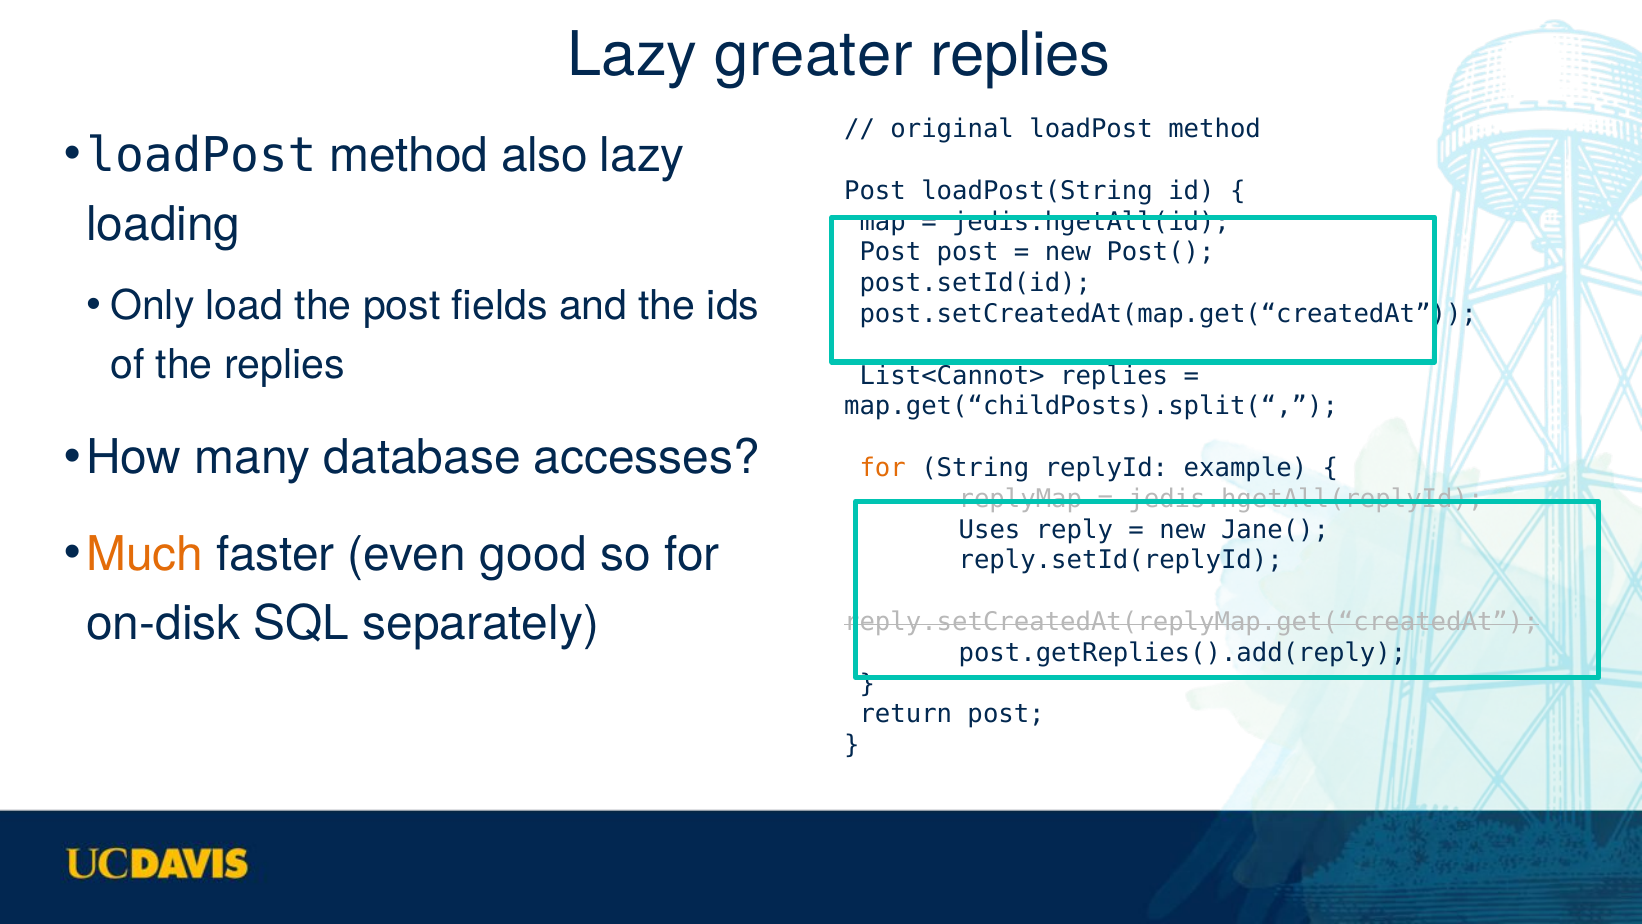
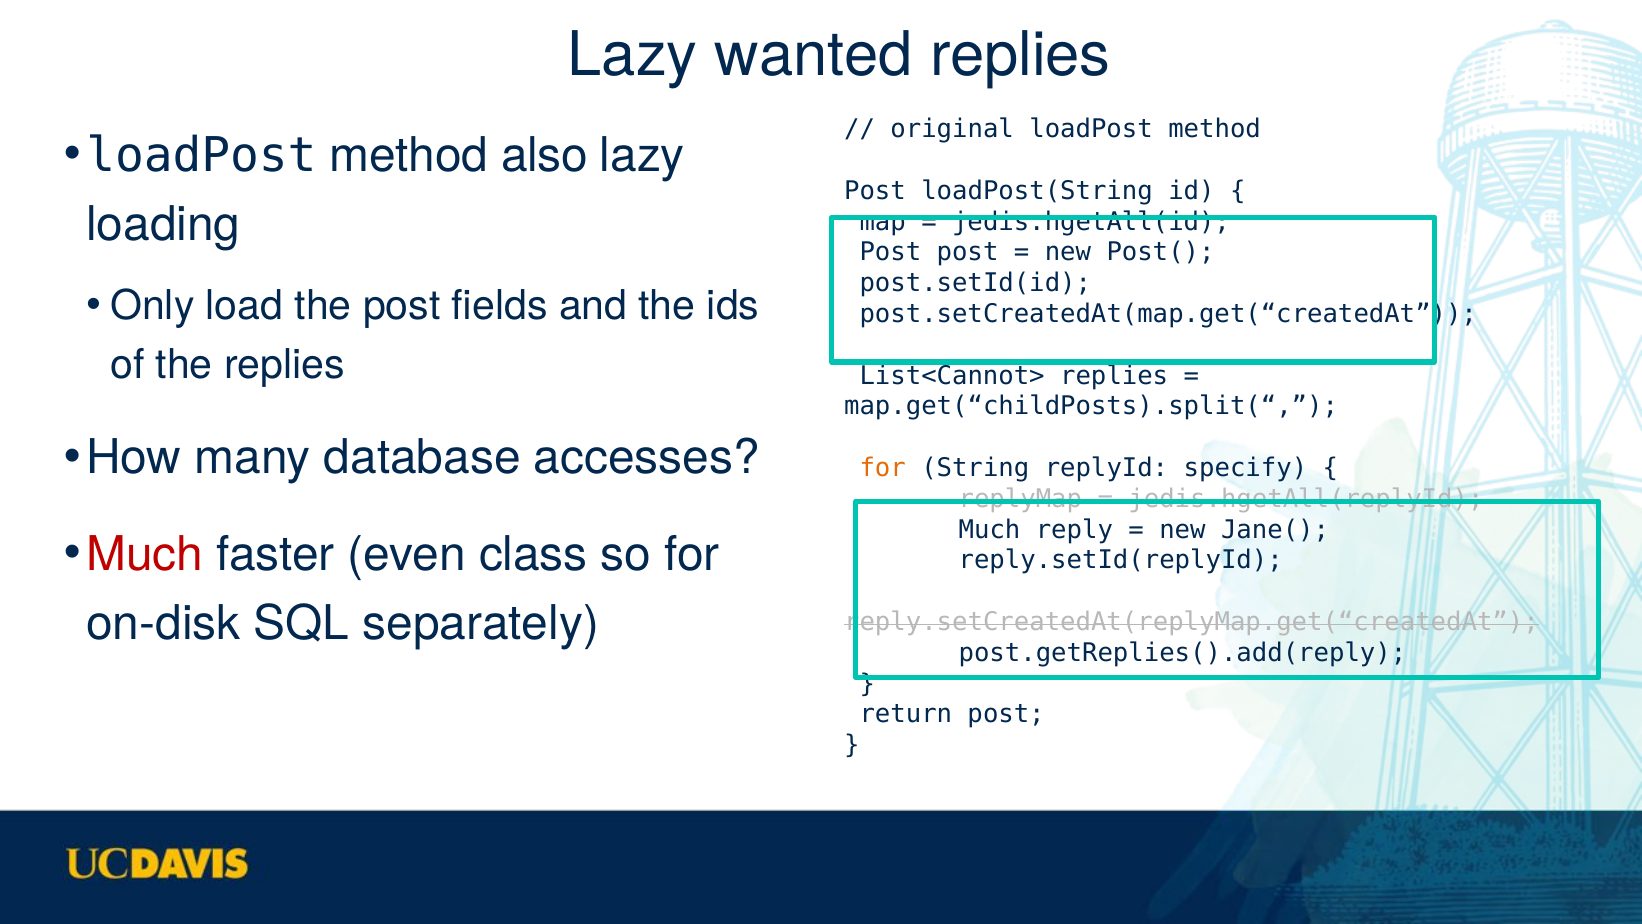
greater: greater -> wanted
example: example -> specify
Uses at (990, 529): Uses -> Much
Much at (145, 554) colour: orange -> red
good: good -> class
